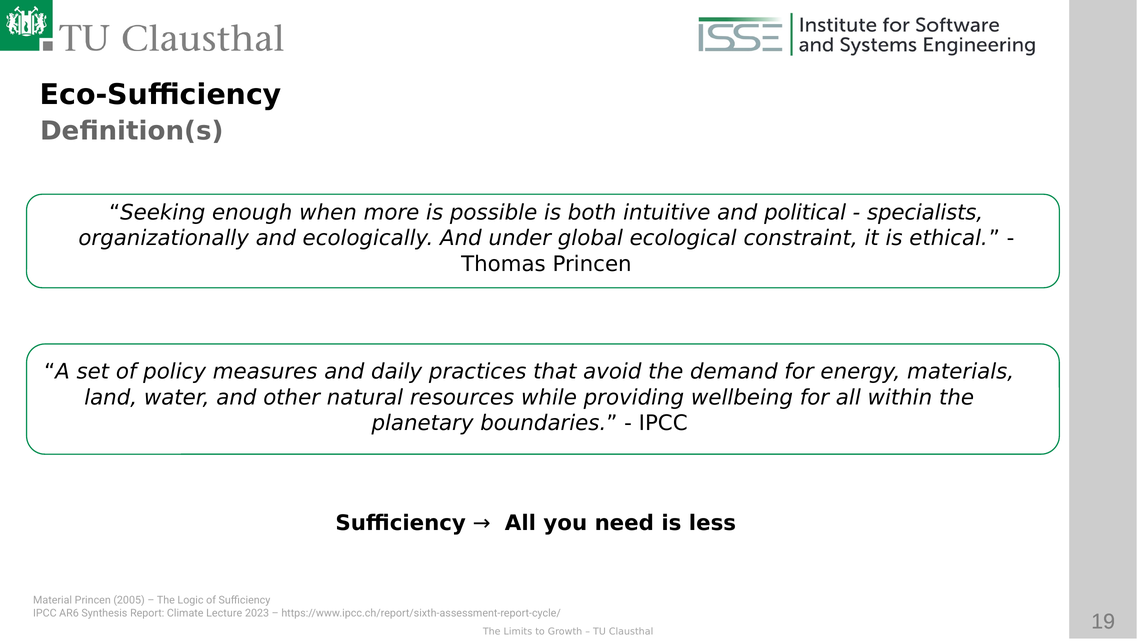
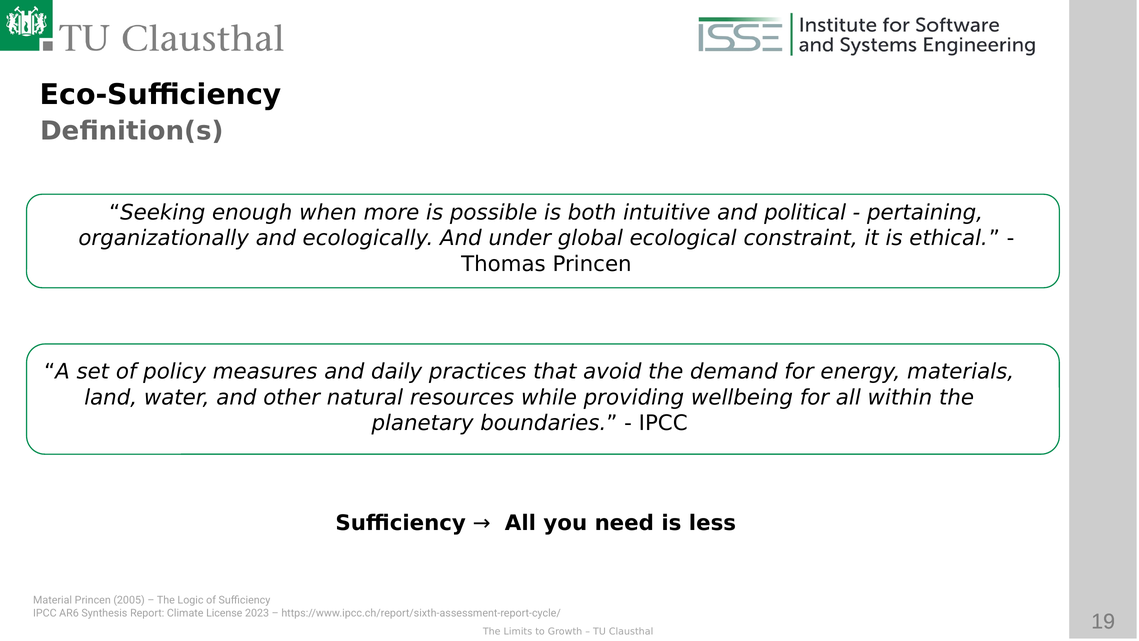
specialists: specialists -> pertaining
Lecture: Lecture -> License
